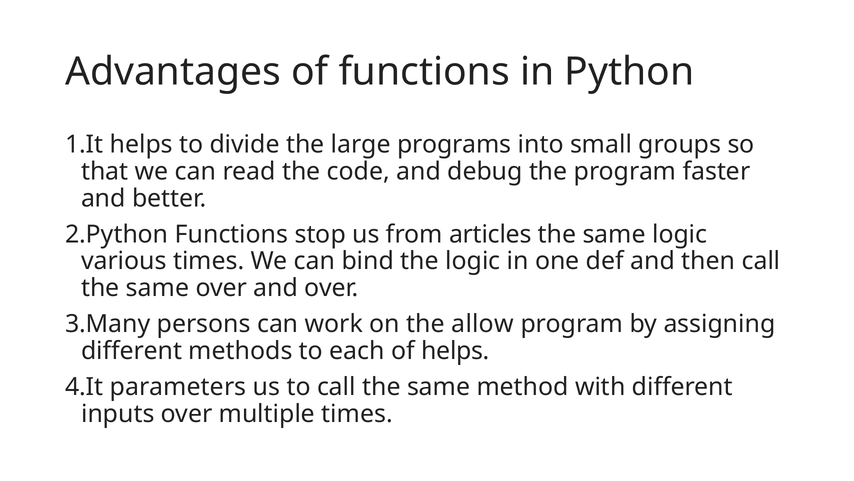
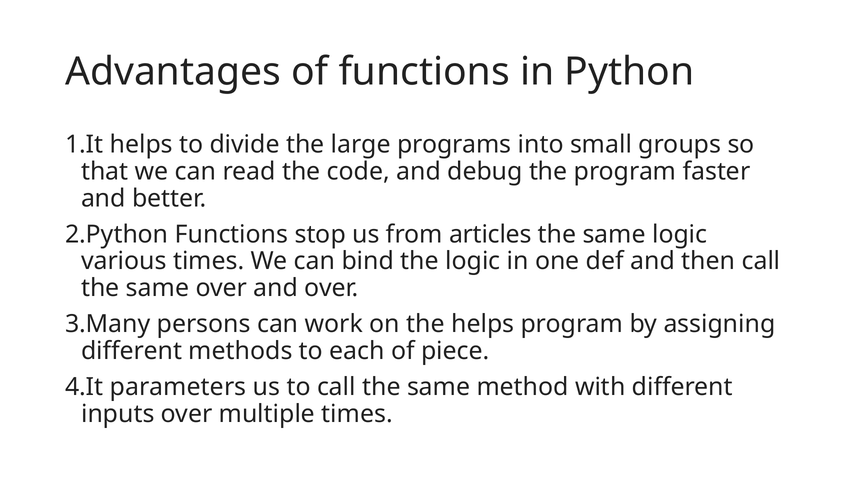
the allow: allow -> helps
of helps: helps -> piece
